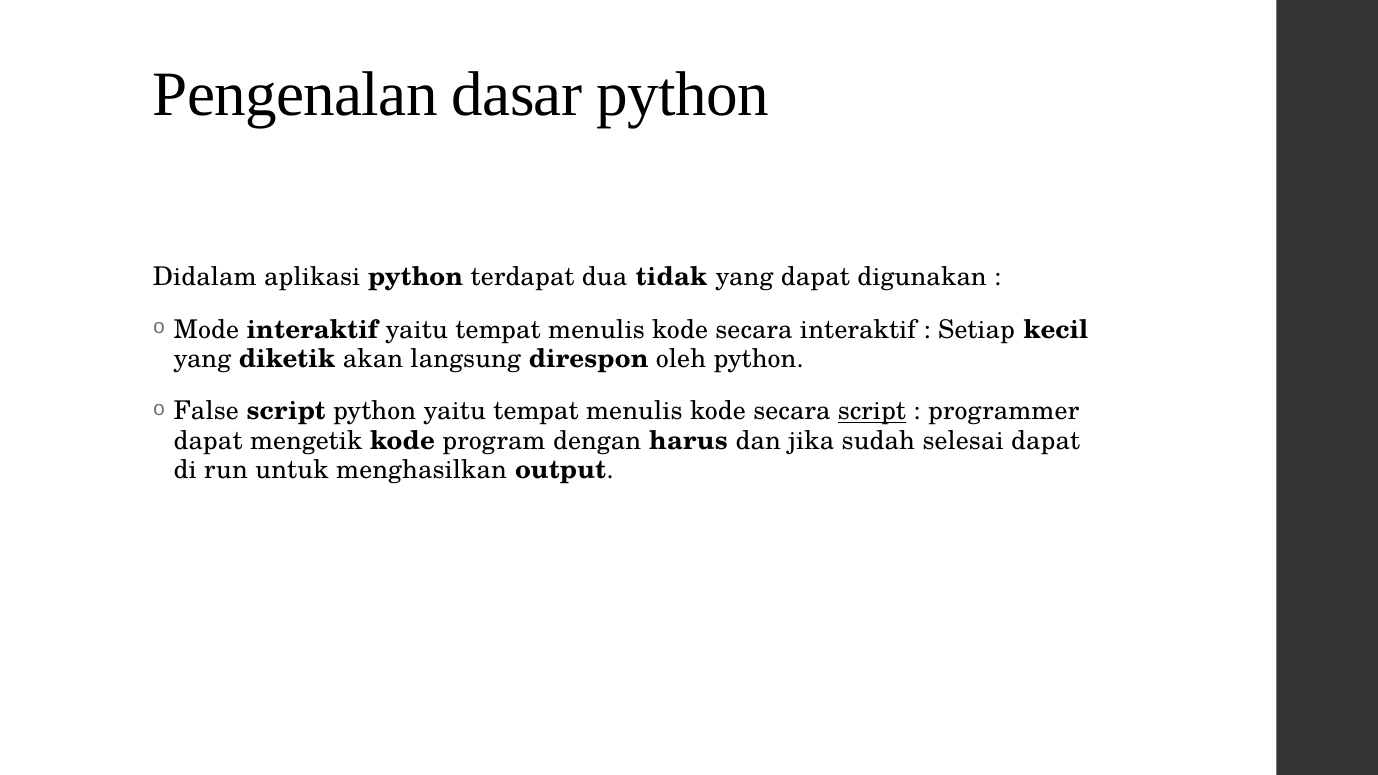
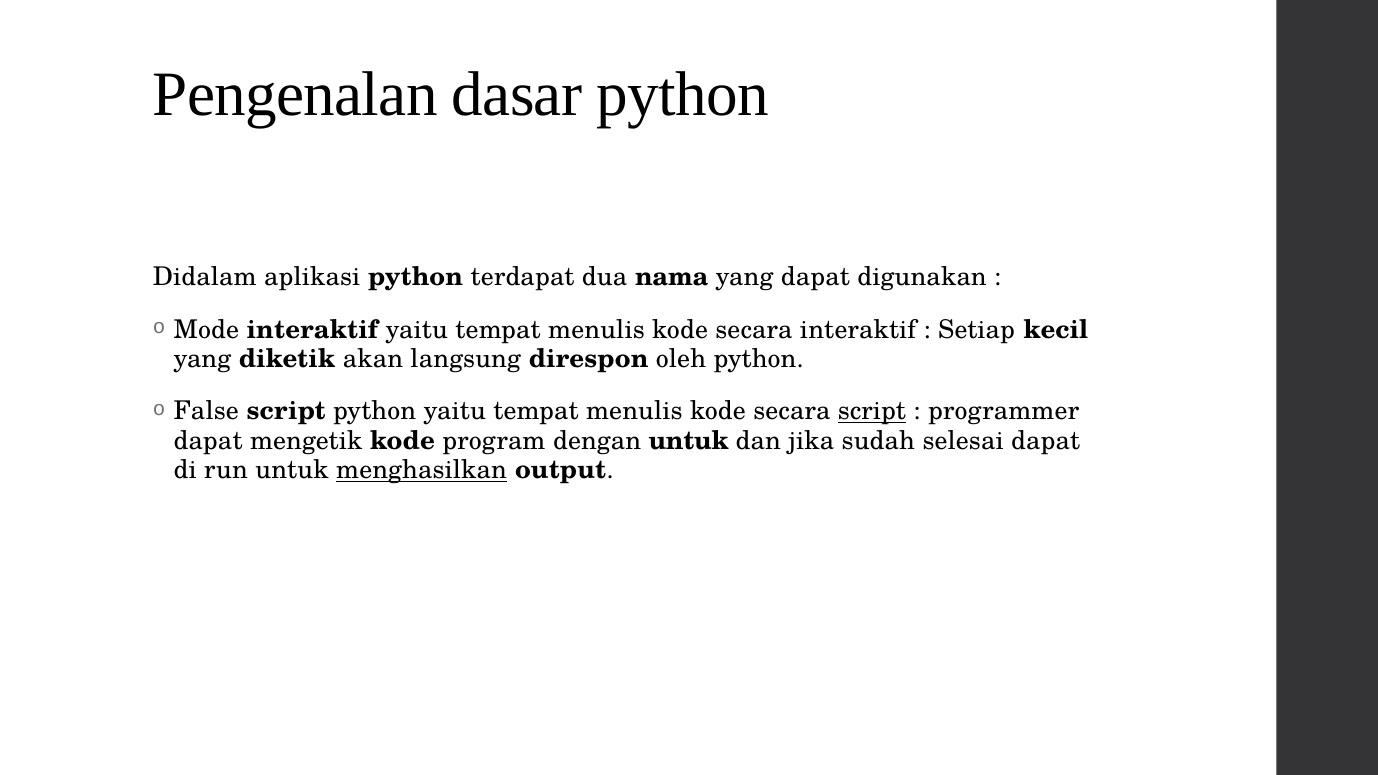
tidak: tidak -> nama
dengan harus: harus -> untuk
menghasilkan underline: none -> present
